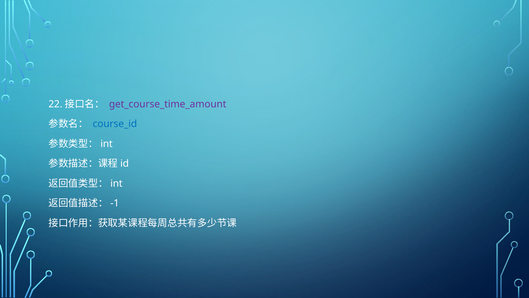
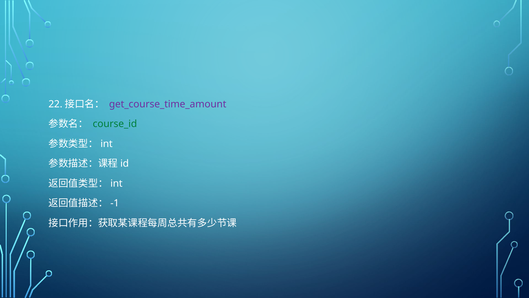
course_id colour: blue -> green
